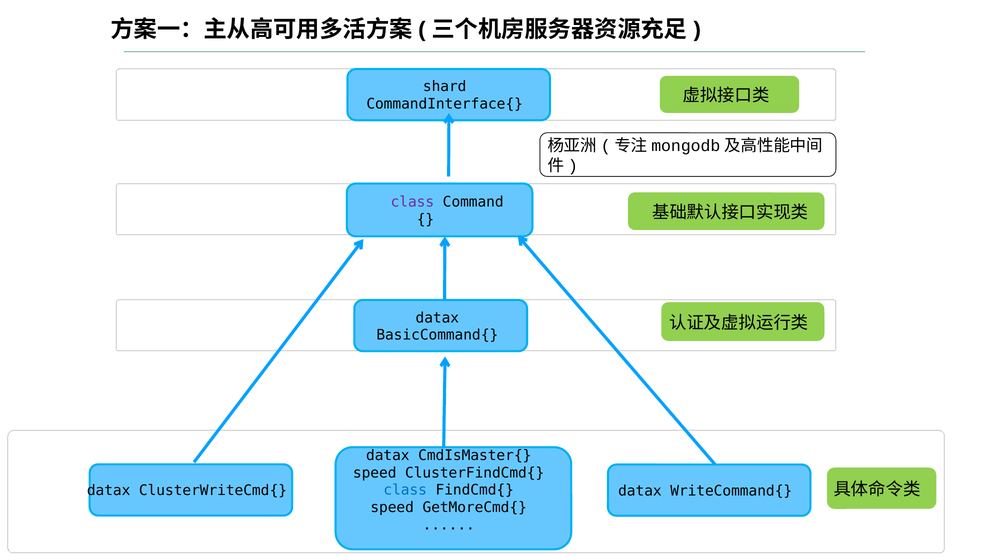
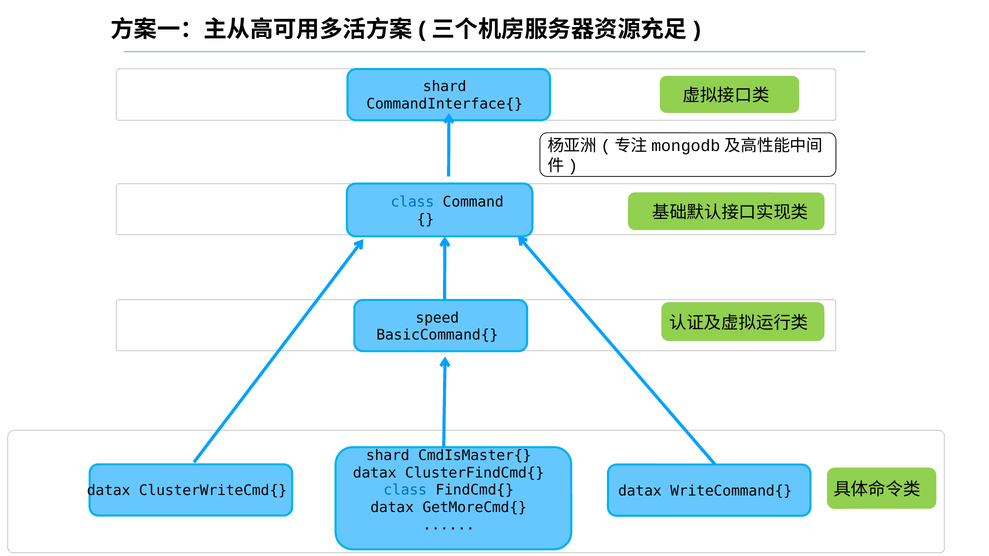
class at (412, 202) colour: purple -> blue
datax at (437, 318): datax -> speed
datax at (388, 456): datax -> shard
speed at (375, 473): speed -> datax
speed at (392, 508): speed -> datax
